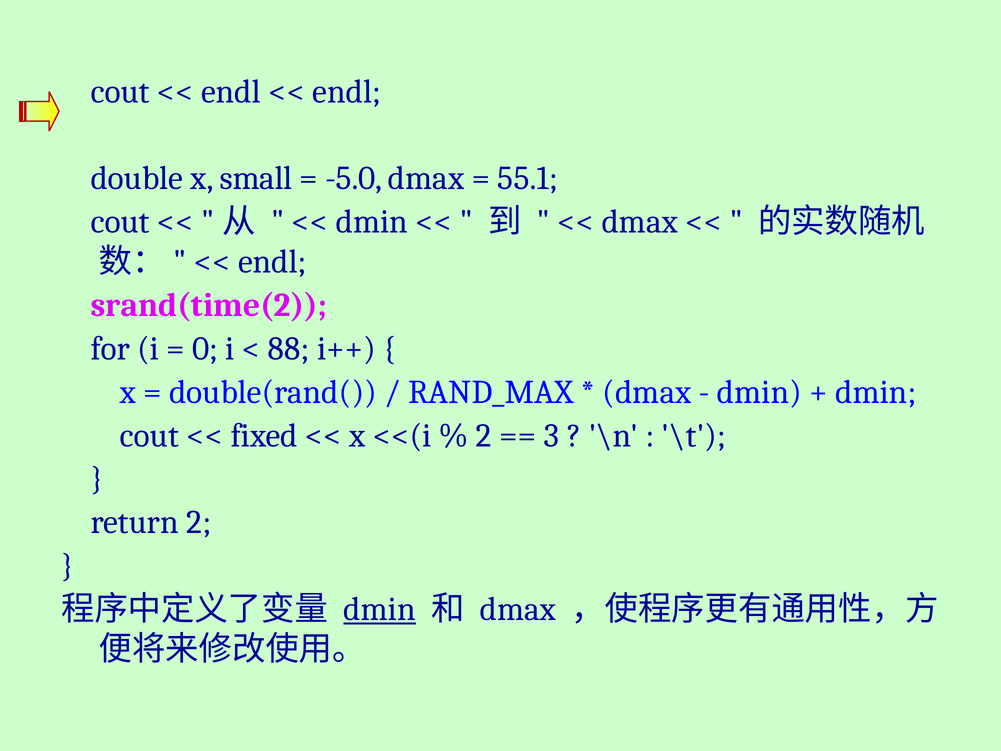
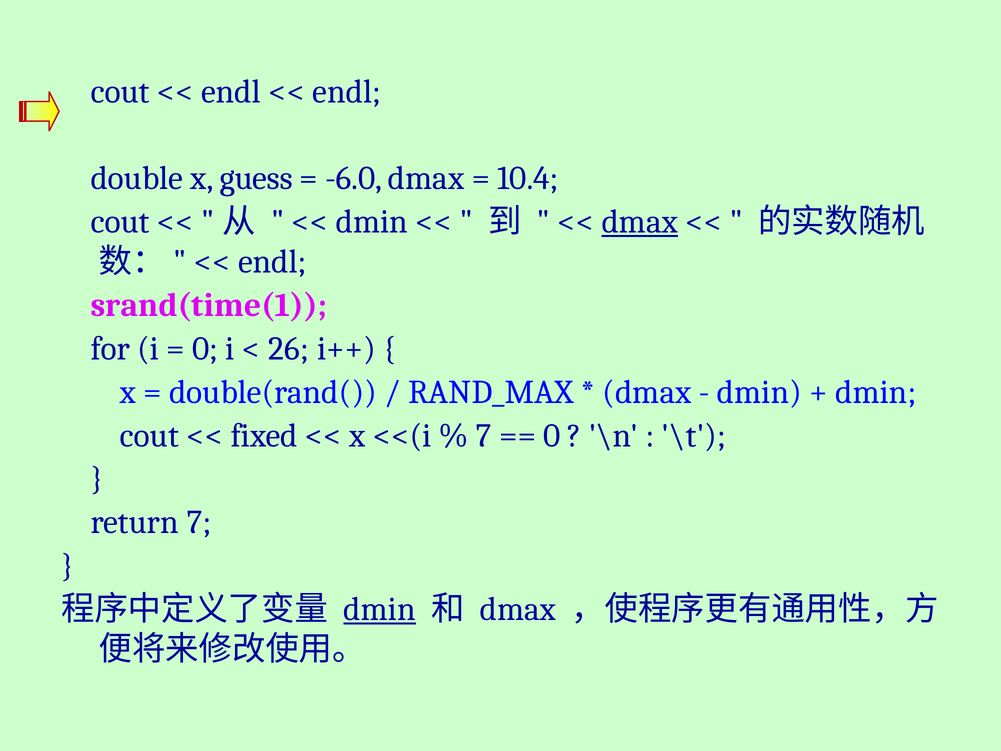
small: small -> guess
-5.0: -5.0 -> -6.0
55.1: 55.1 -> 10.4
dmax at (640, 222) underline: none -> present
srand(time(2: srand(time(2 -> srand(time(1
88: 88 -> 26
2 at (484, 435): 2 -> 7
3 at (551, 435): 3 -> 0
return 2: 2 -> 7
